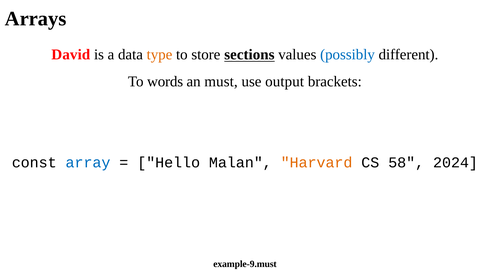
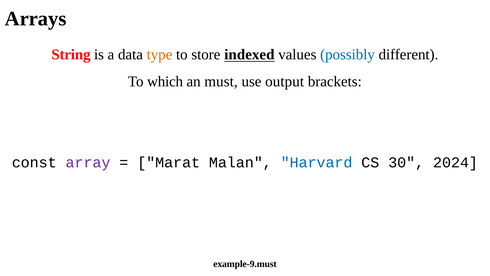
David: David -> String
sections: sections -> indexed
words: words -> which
array colour: blue -> purple
Hello: Hello -> Marat
Harvard colour: orange -> blue
58: 58 -> 30
